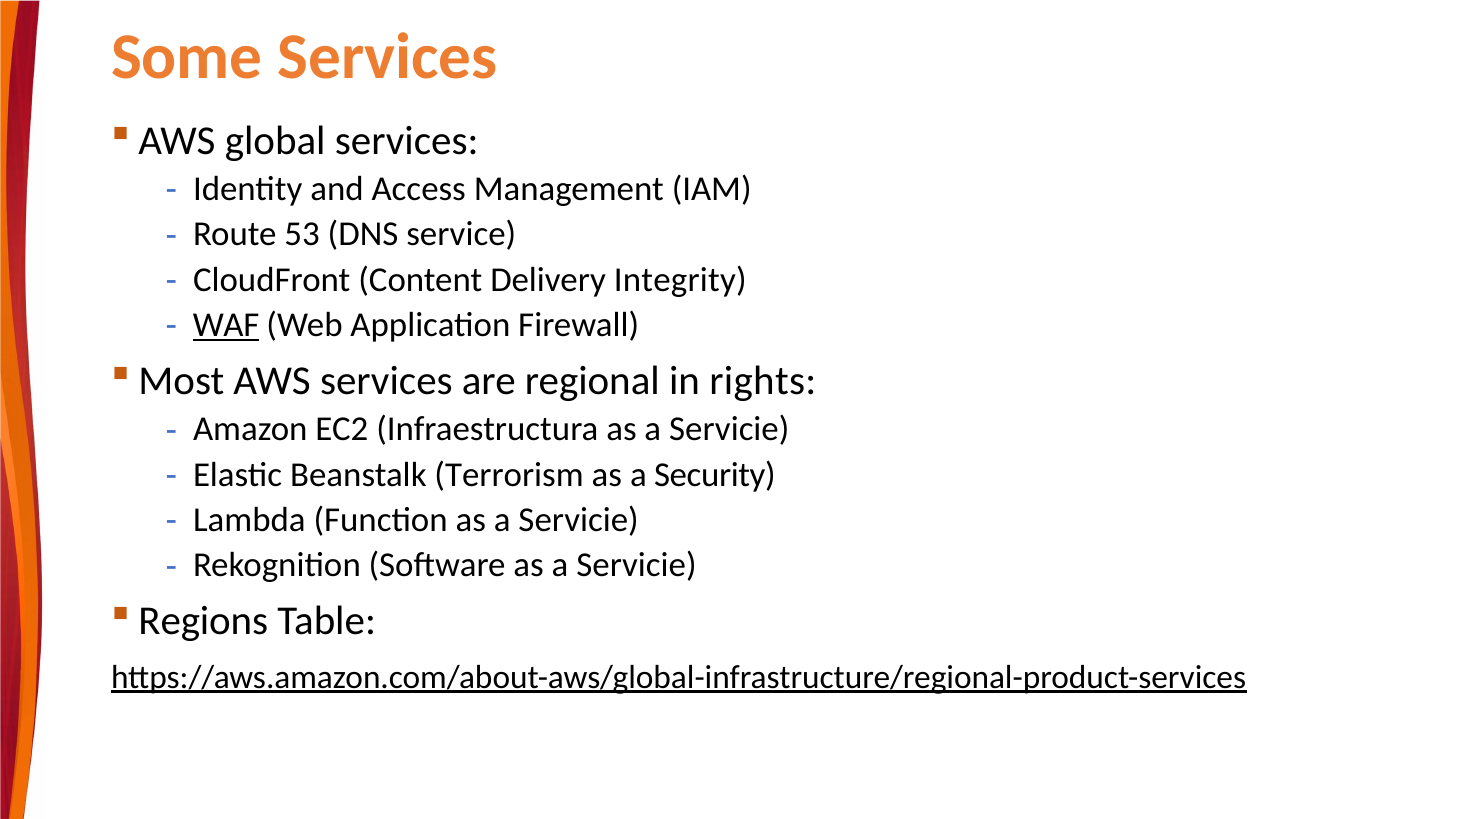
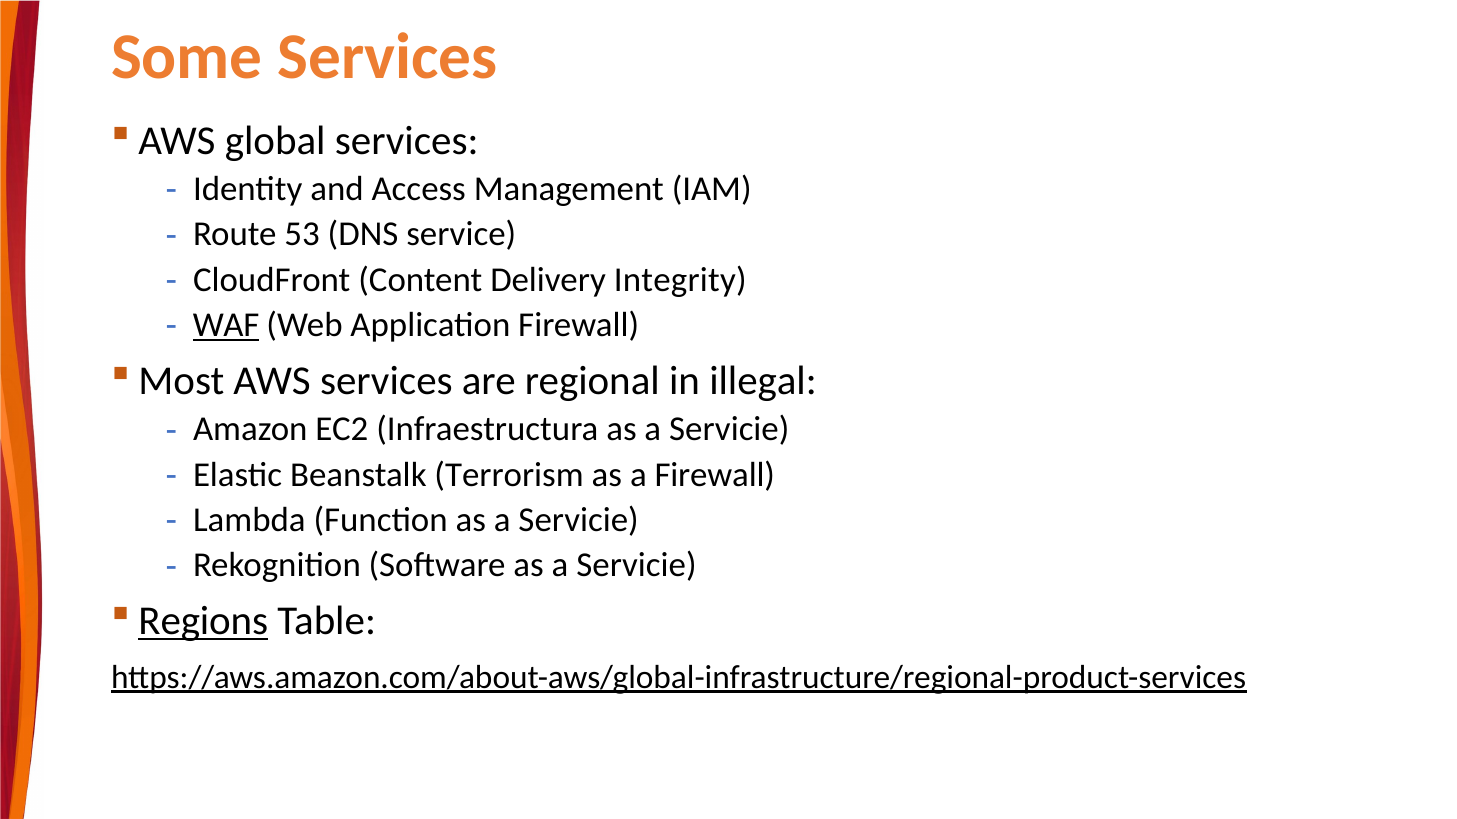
rights: rights -> illegal
a Security: Security -> Firewall
Regions underline: none -> present
